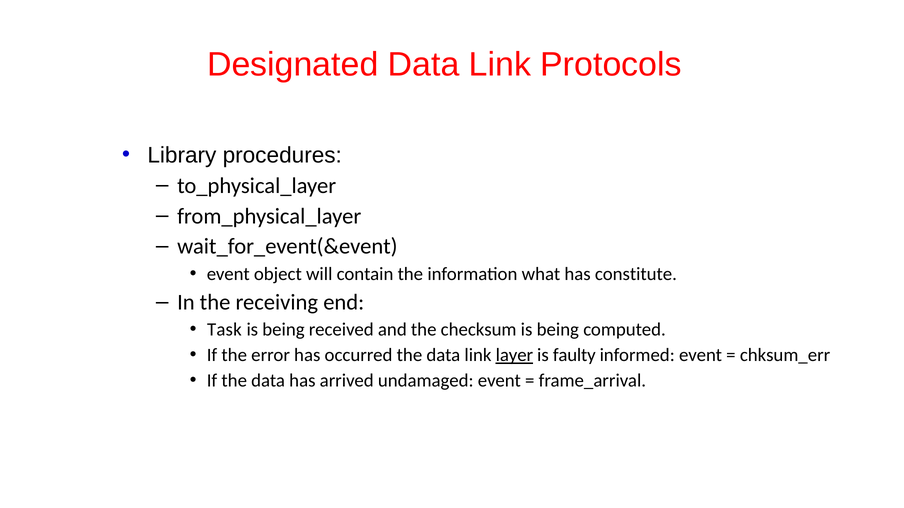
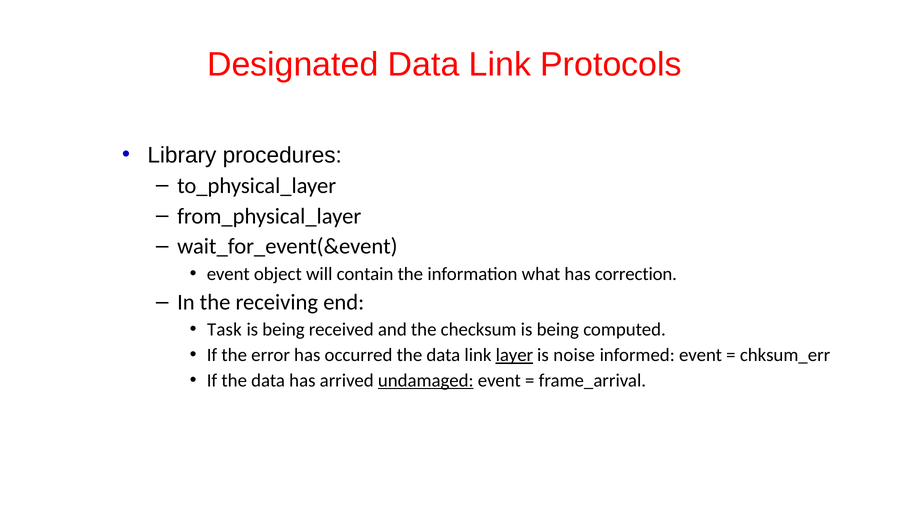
constitute: constitute -> correction
faulty: faulty -> noise
undamaged underline: none -> present
